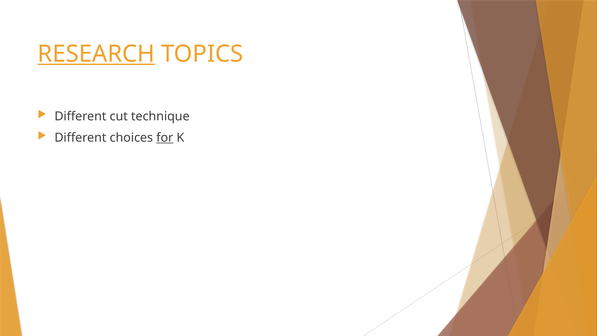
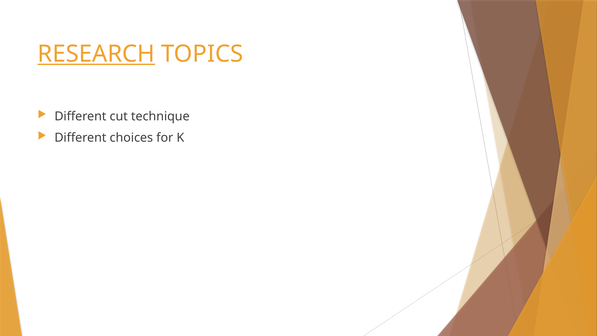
for underline: present -> none
